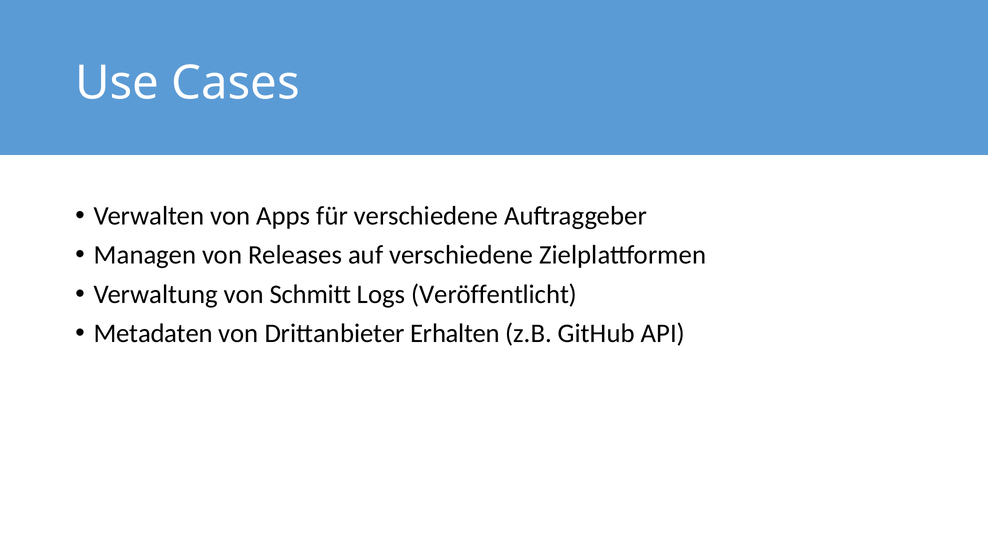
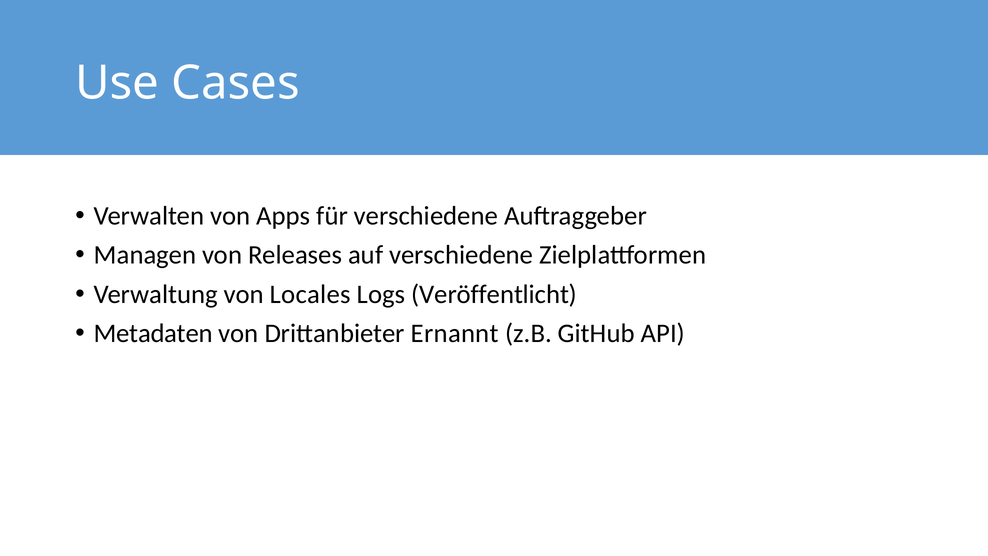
Schmitt: Schmitt -> Locales
Erhalten: Erhalten -> Ernannt
